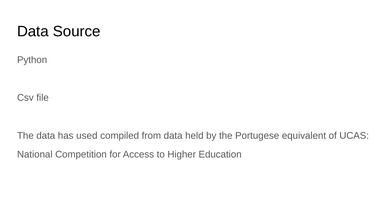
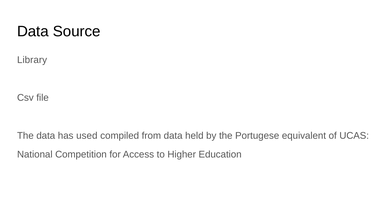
Python: Python -> Library
